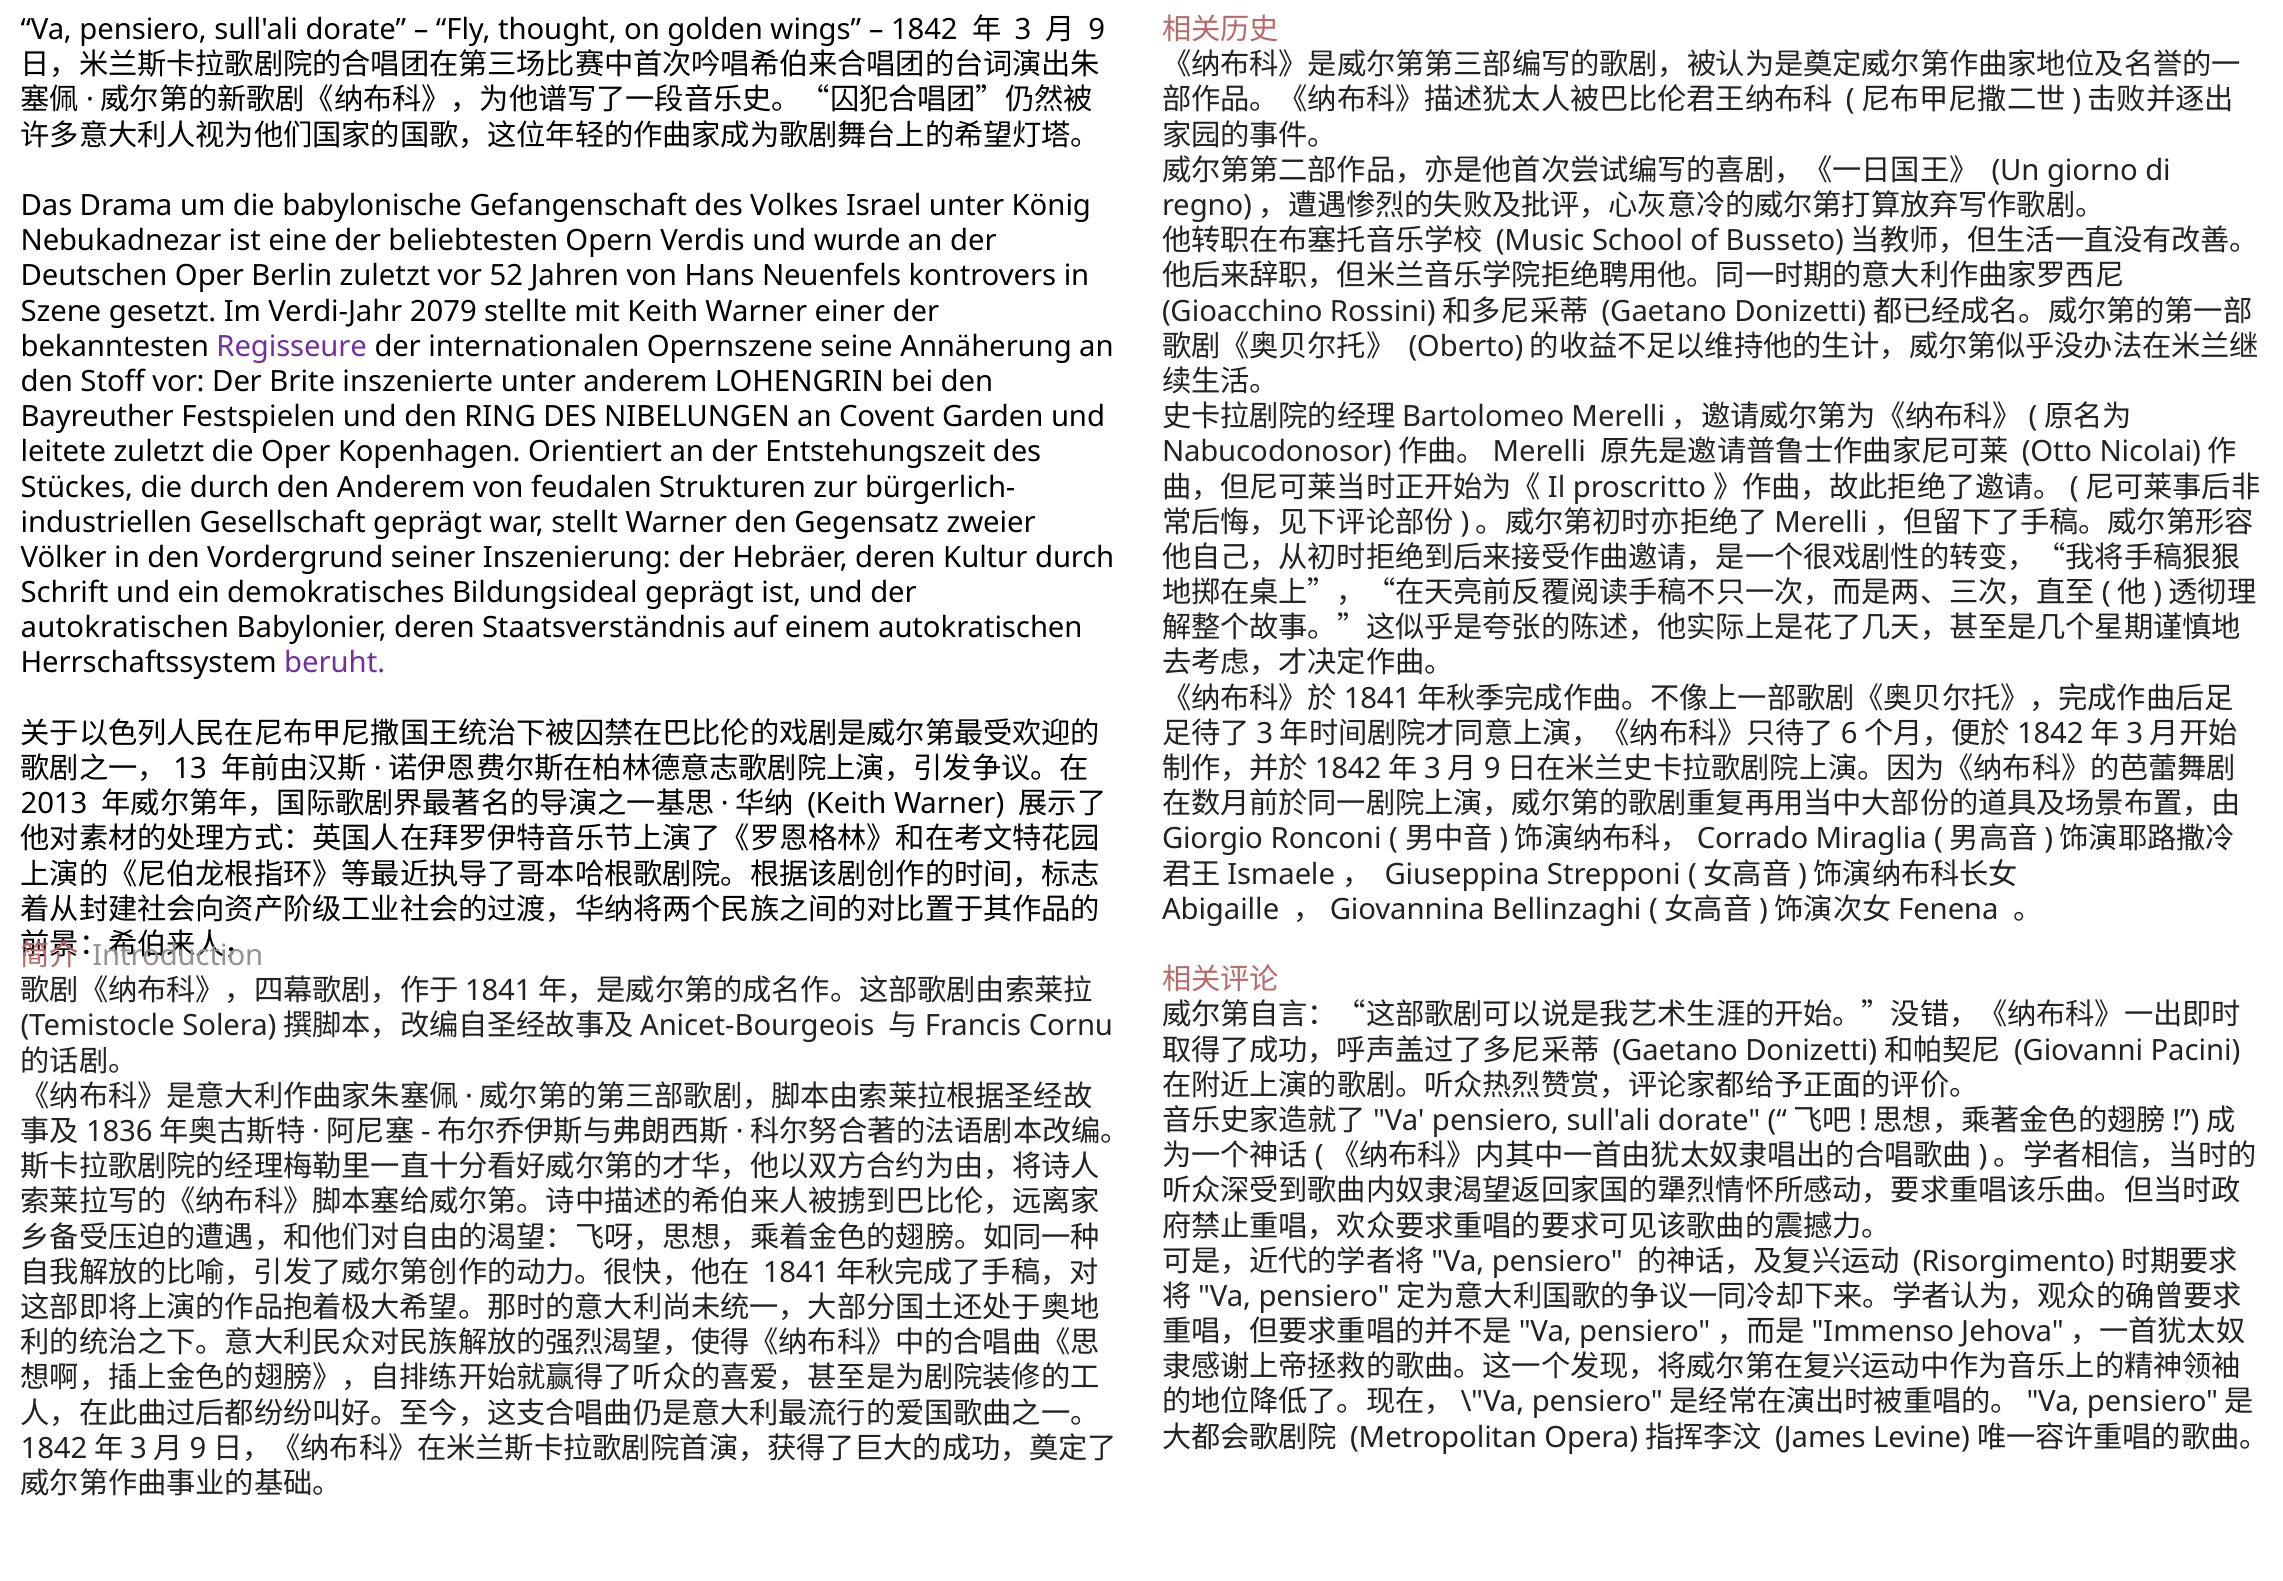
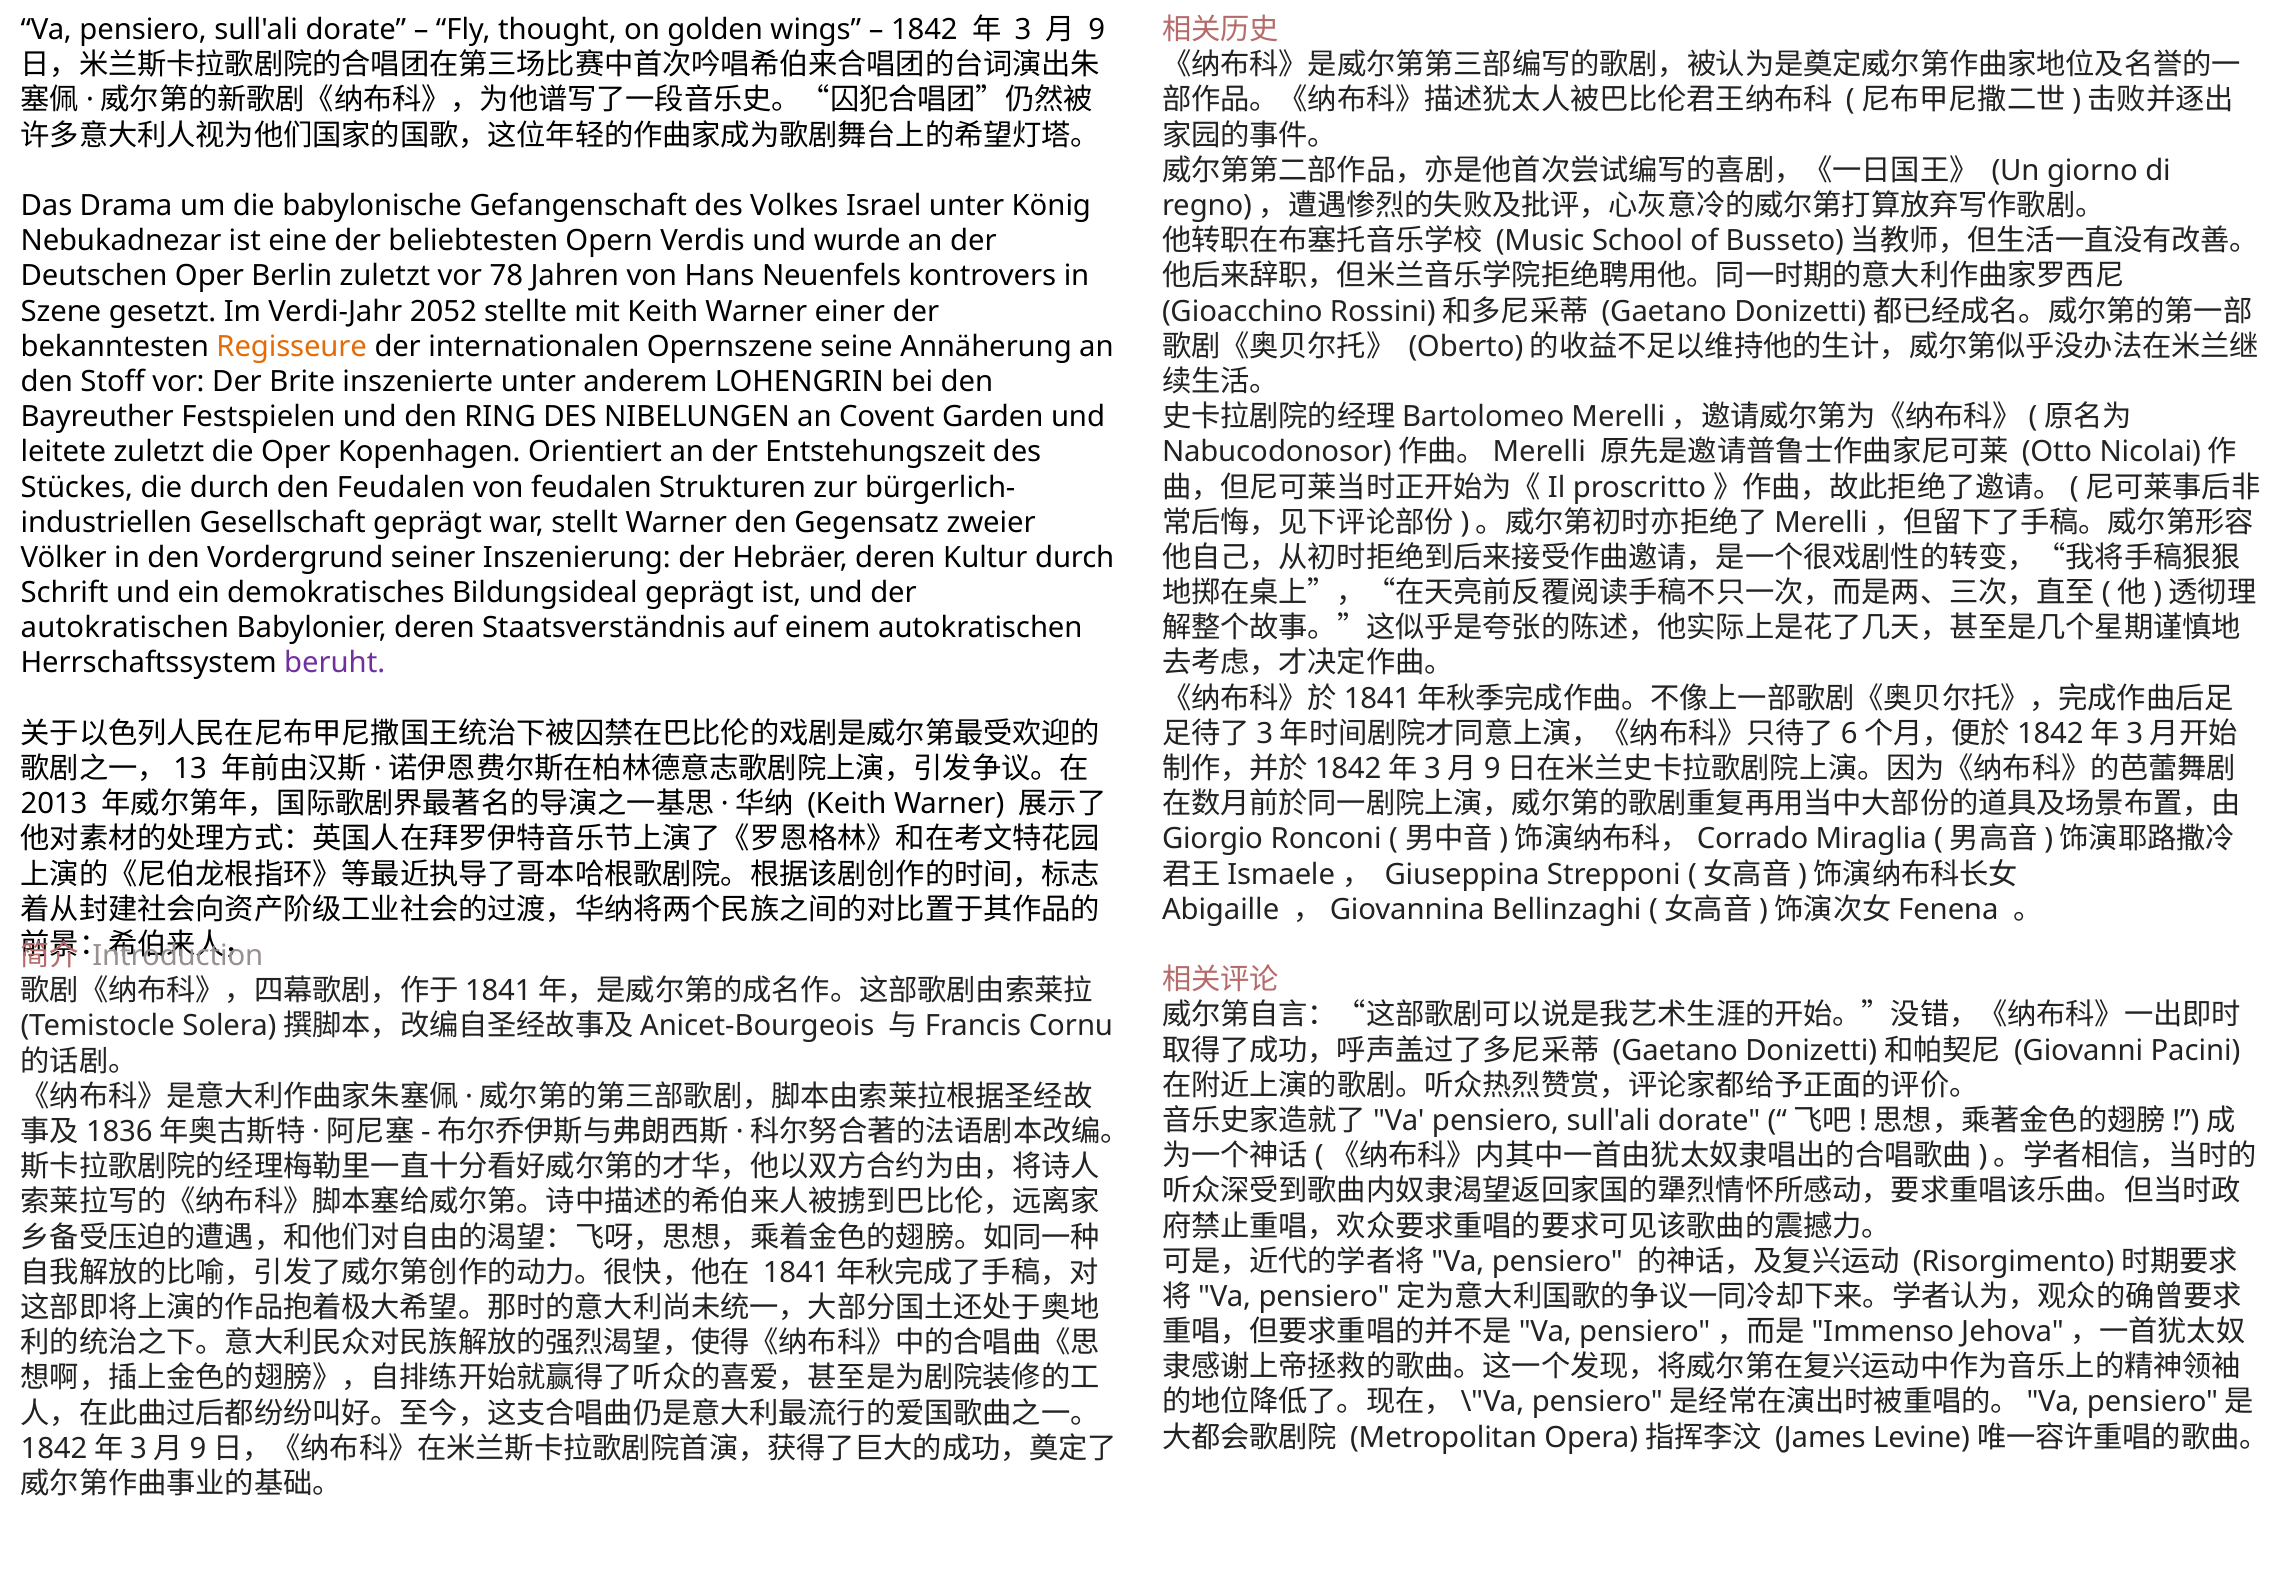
52: 52 -> 78
2079: 2079 -> 2052
Regisseure colour: purple -> orange
den Anderem: Anderem -> Feudalen
